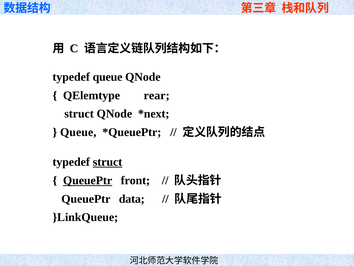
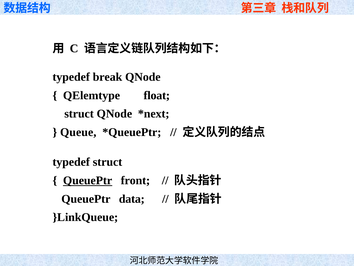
typedef queue: queue -> break
rear: rear -> float
struct at (107, 162) underline: present -> none
